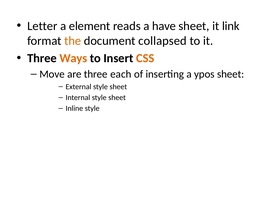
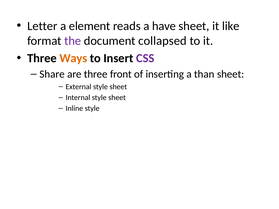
link: link -> like
the colour: orange -> purple
CSS colour: orange -> purple
Move: Move -> Share
each: each -> front
ypos: ypos -> than
